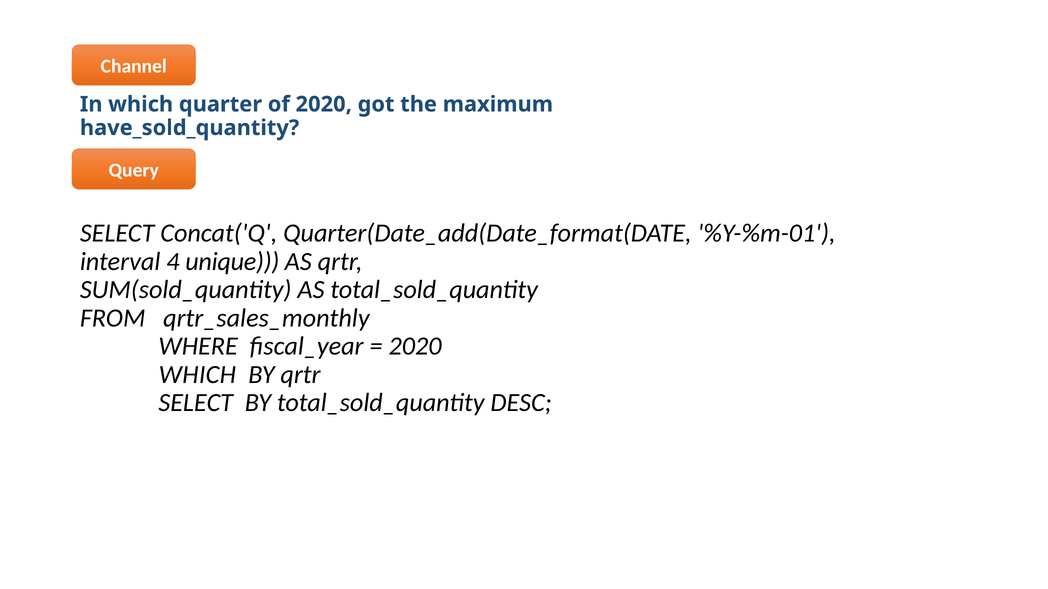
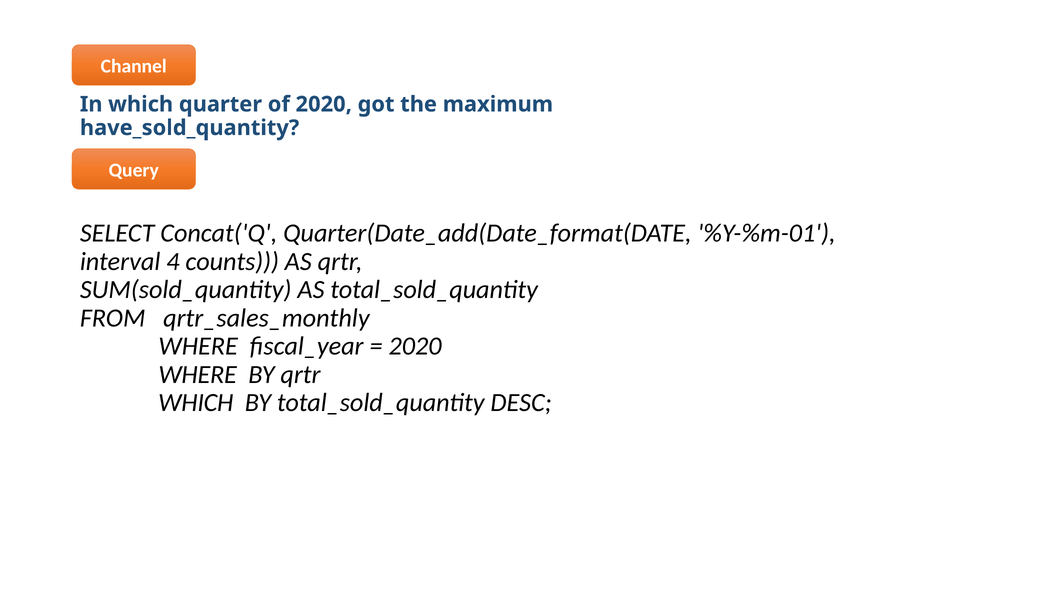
unique: unique -> counts
WHICH at (197, 375): WHICH -> WHERE
SELECT at (196, 403): SELECT -> WHICH
